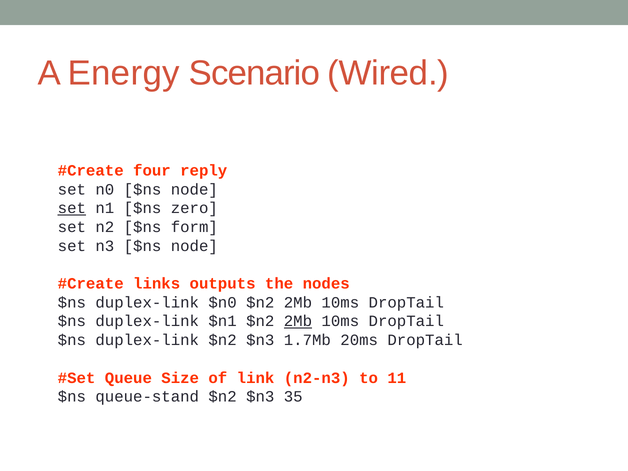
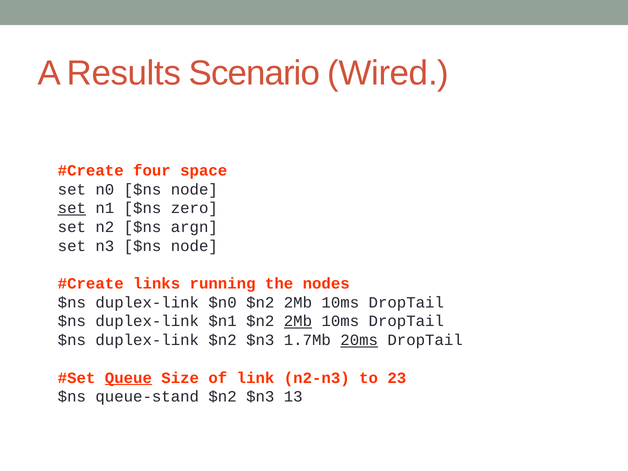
Energy: Energy -> Results
reply: reply -> space
form: form -> argn
outputs: outputs -> running
20ms underline: none -> present
Queue underline: none -> present
11: 11 -> 23
35: 35 -> 13
